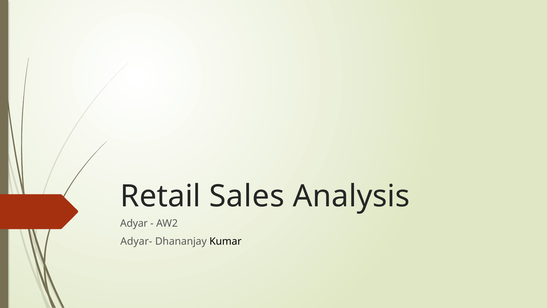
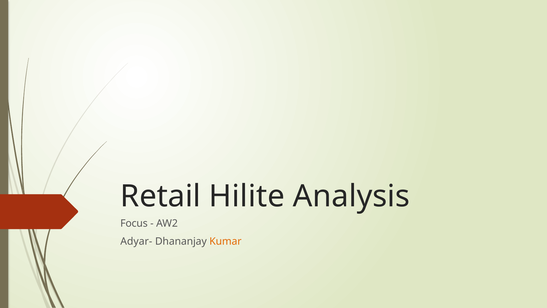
Sales: Sales -> Hilite
Adyar: Adyar -> Focus
Kumar colour: black -> orange
